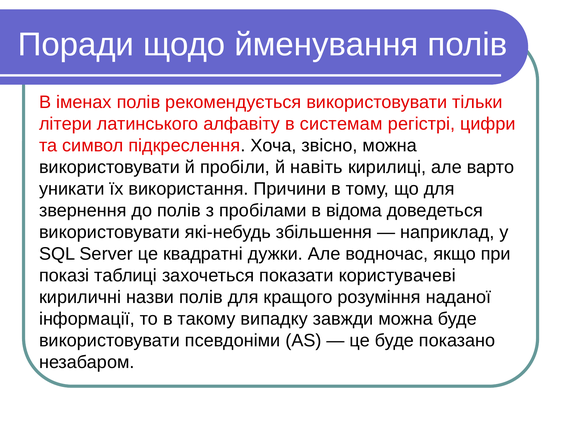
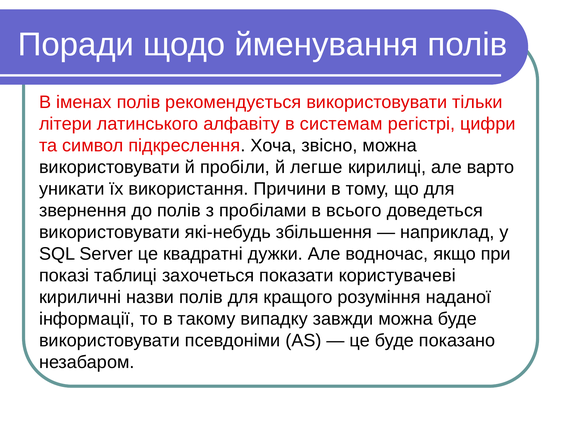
навіть: навіть -> легше
відома: відома -> всього
